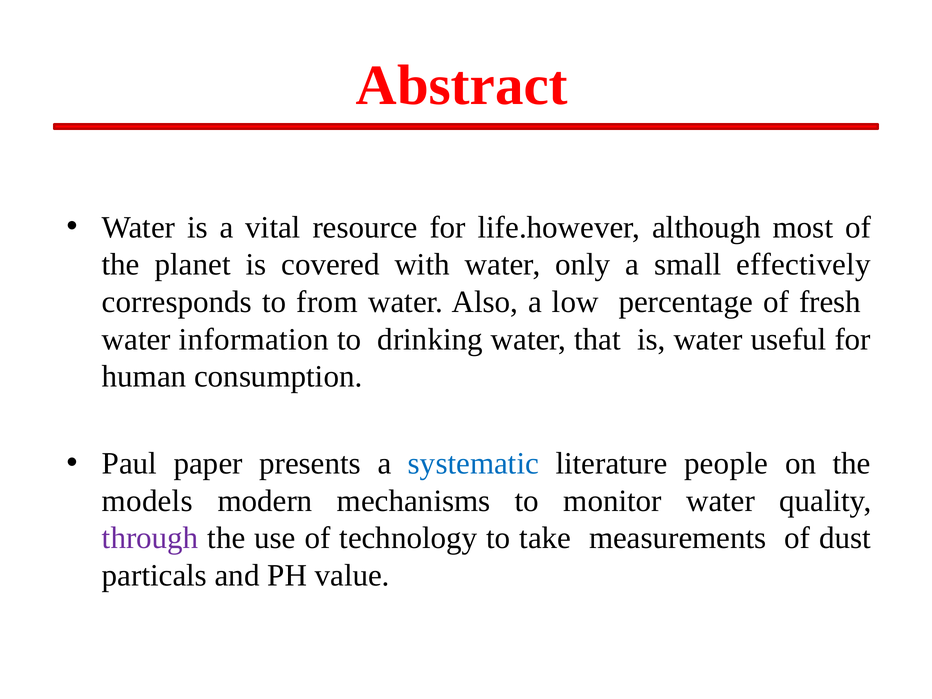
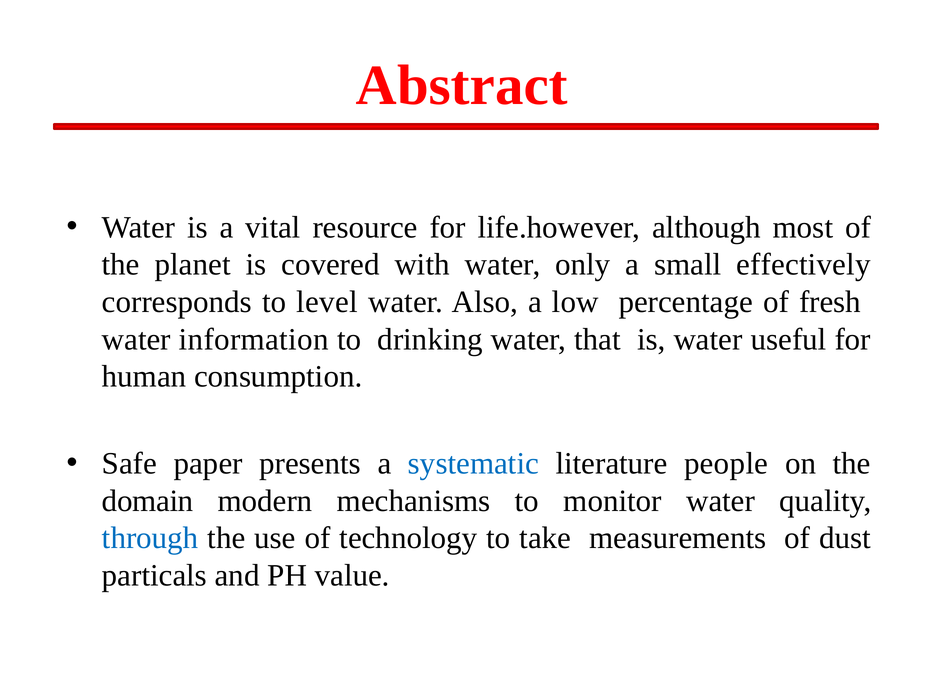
from: from -> level
Paul: Paul -> Safe
models: models -> domain
through colour: purple -> blue
